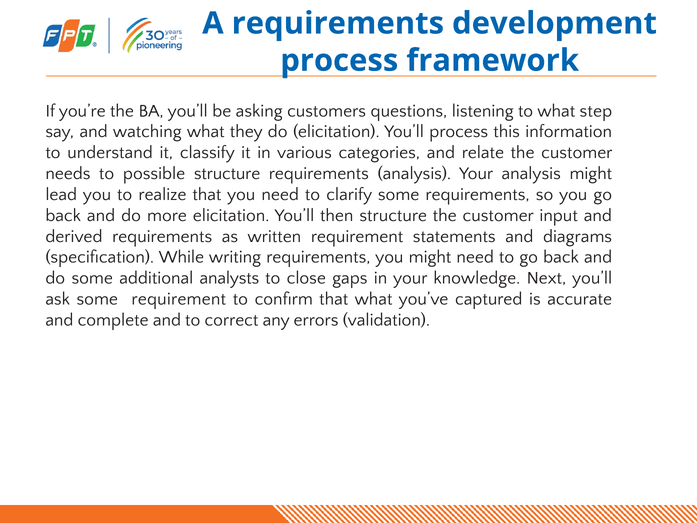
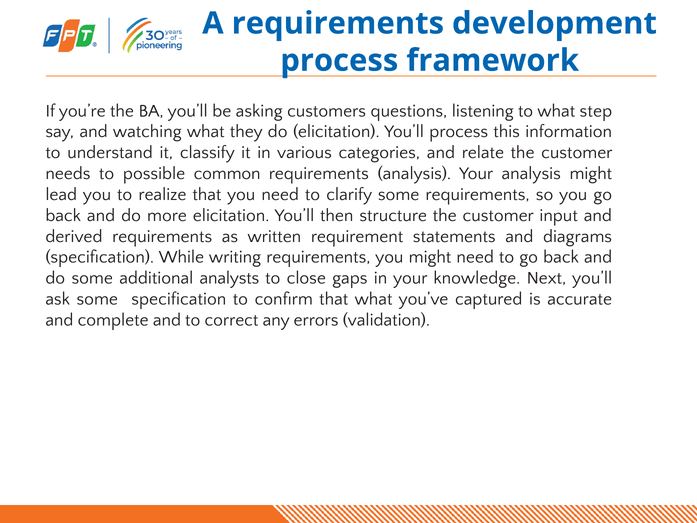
possible structure: structure -> common
some requirement: requirement -> specification
